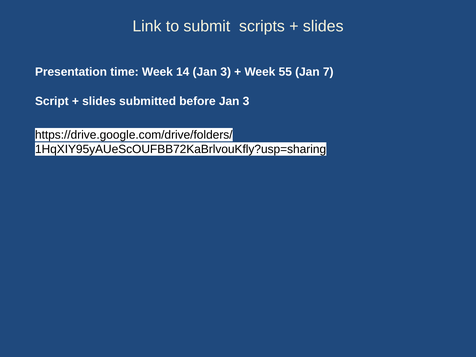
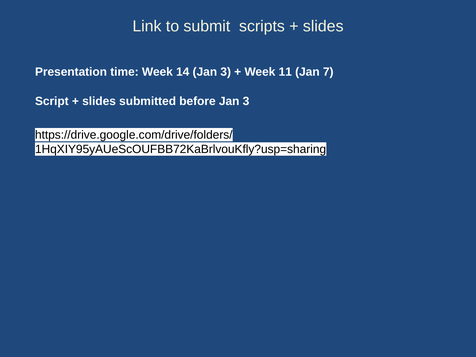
55: 55 -> 11
